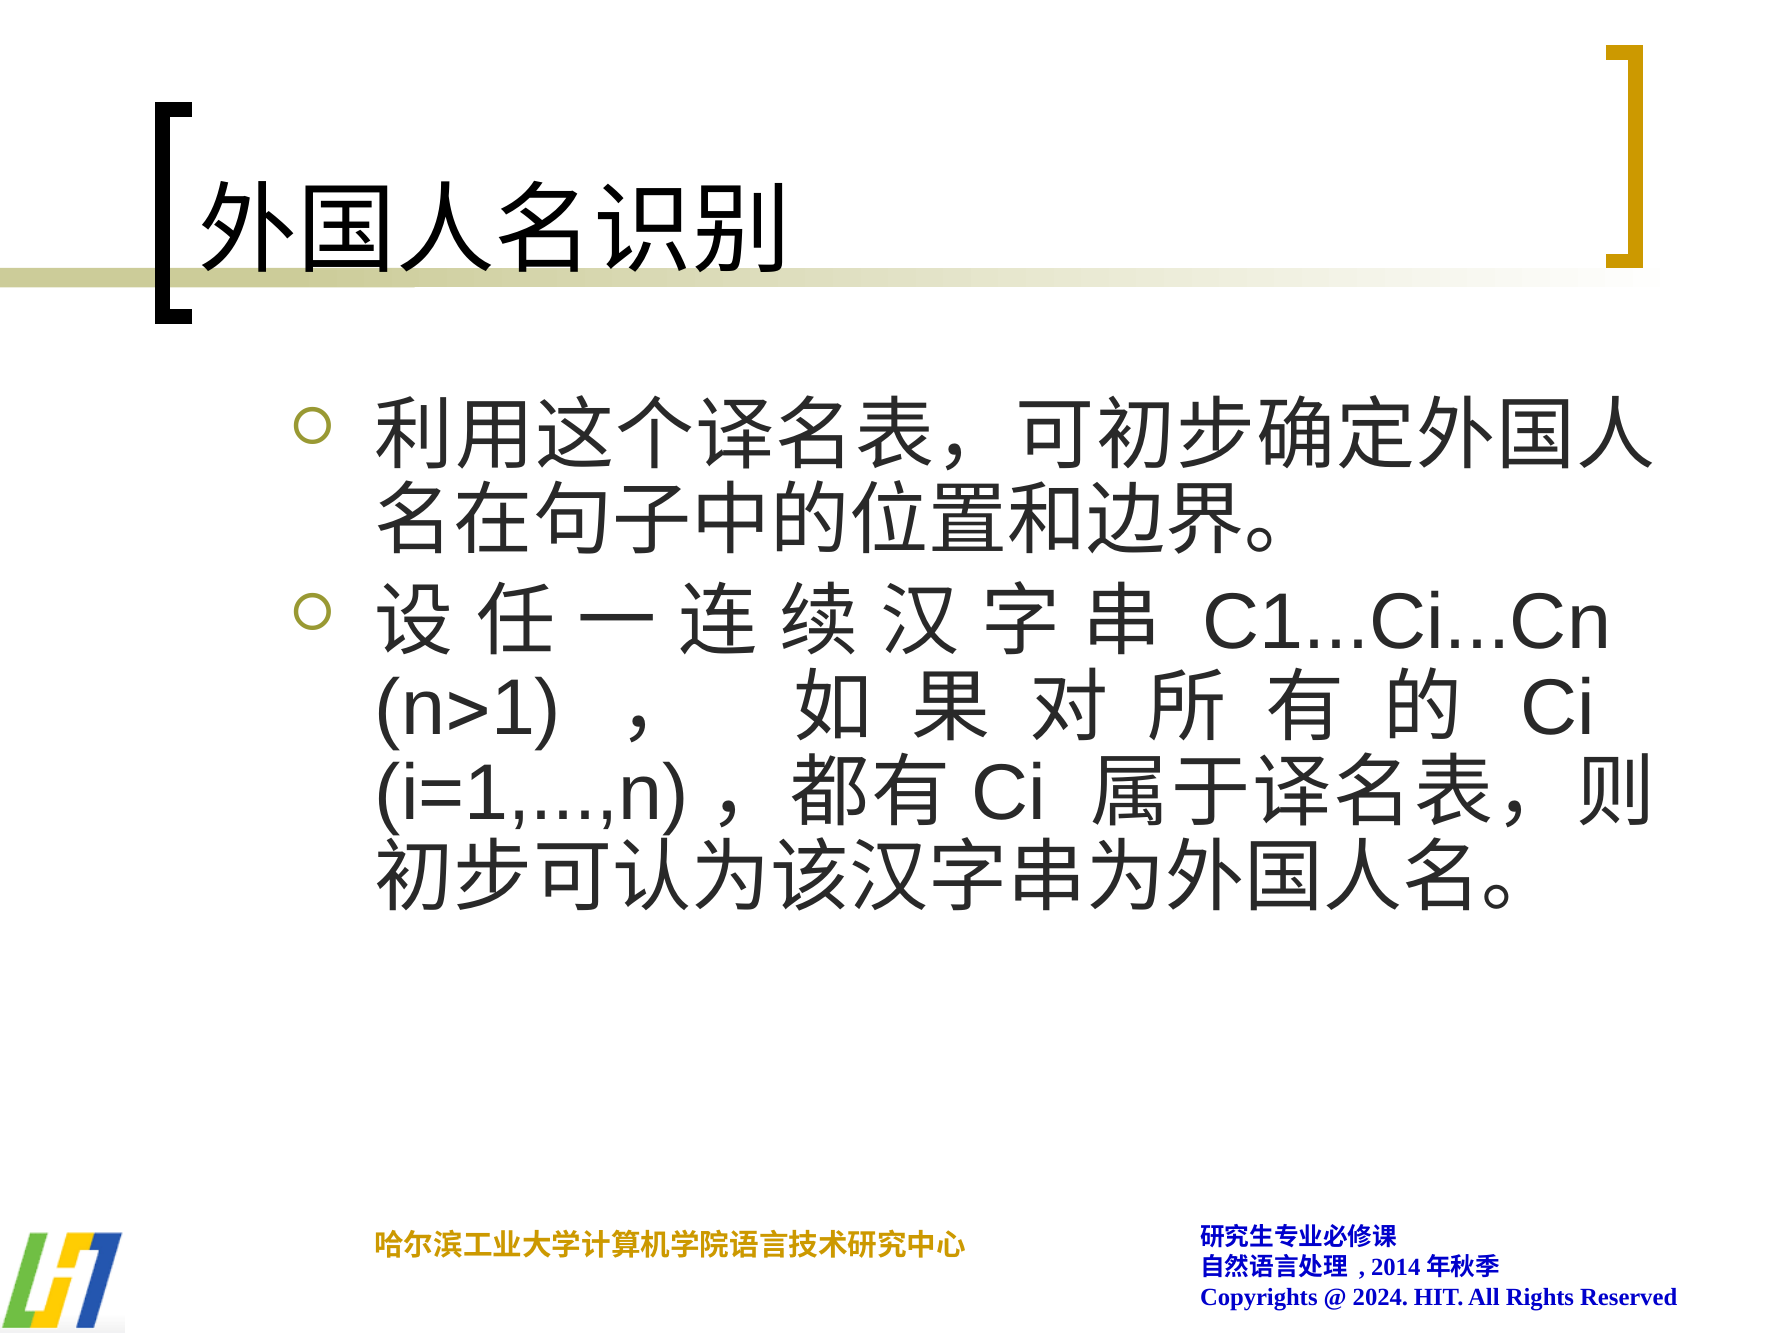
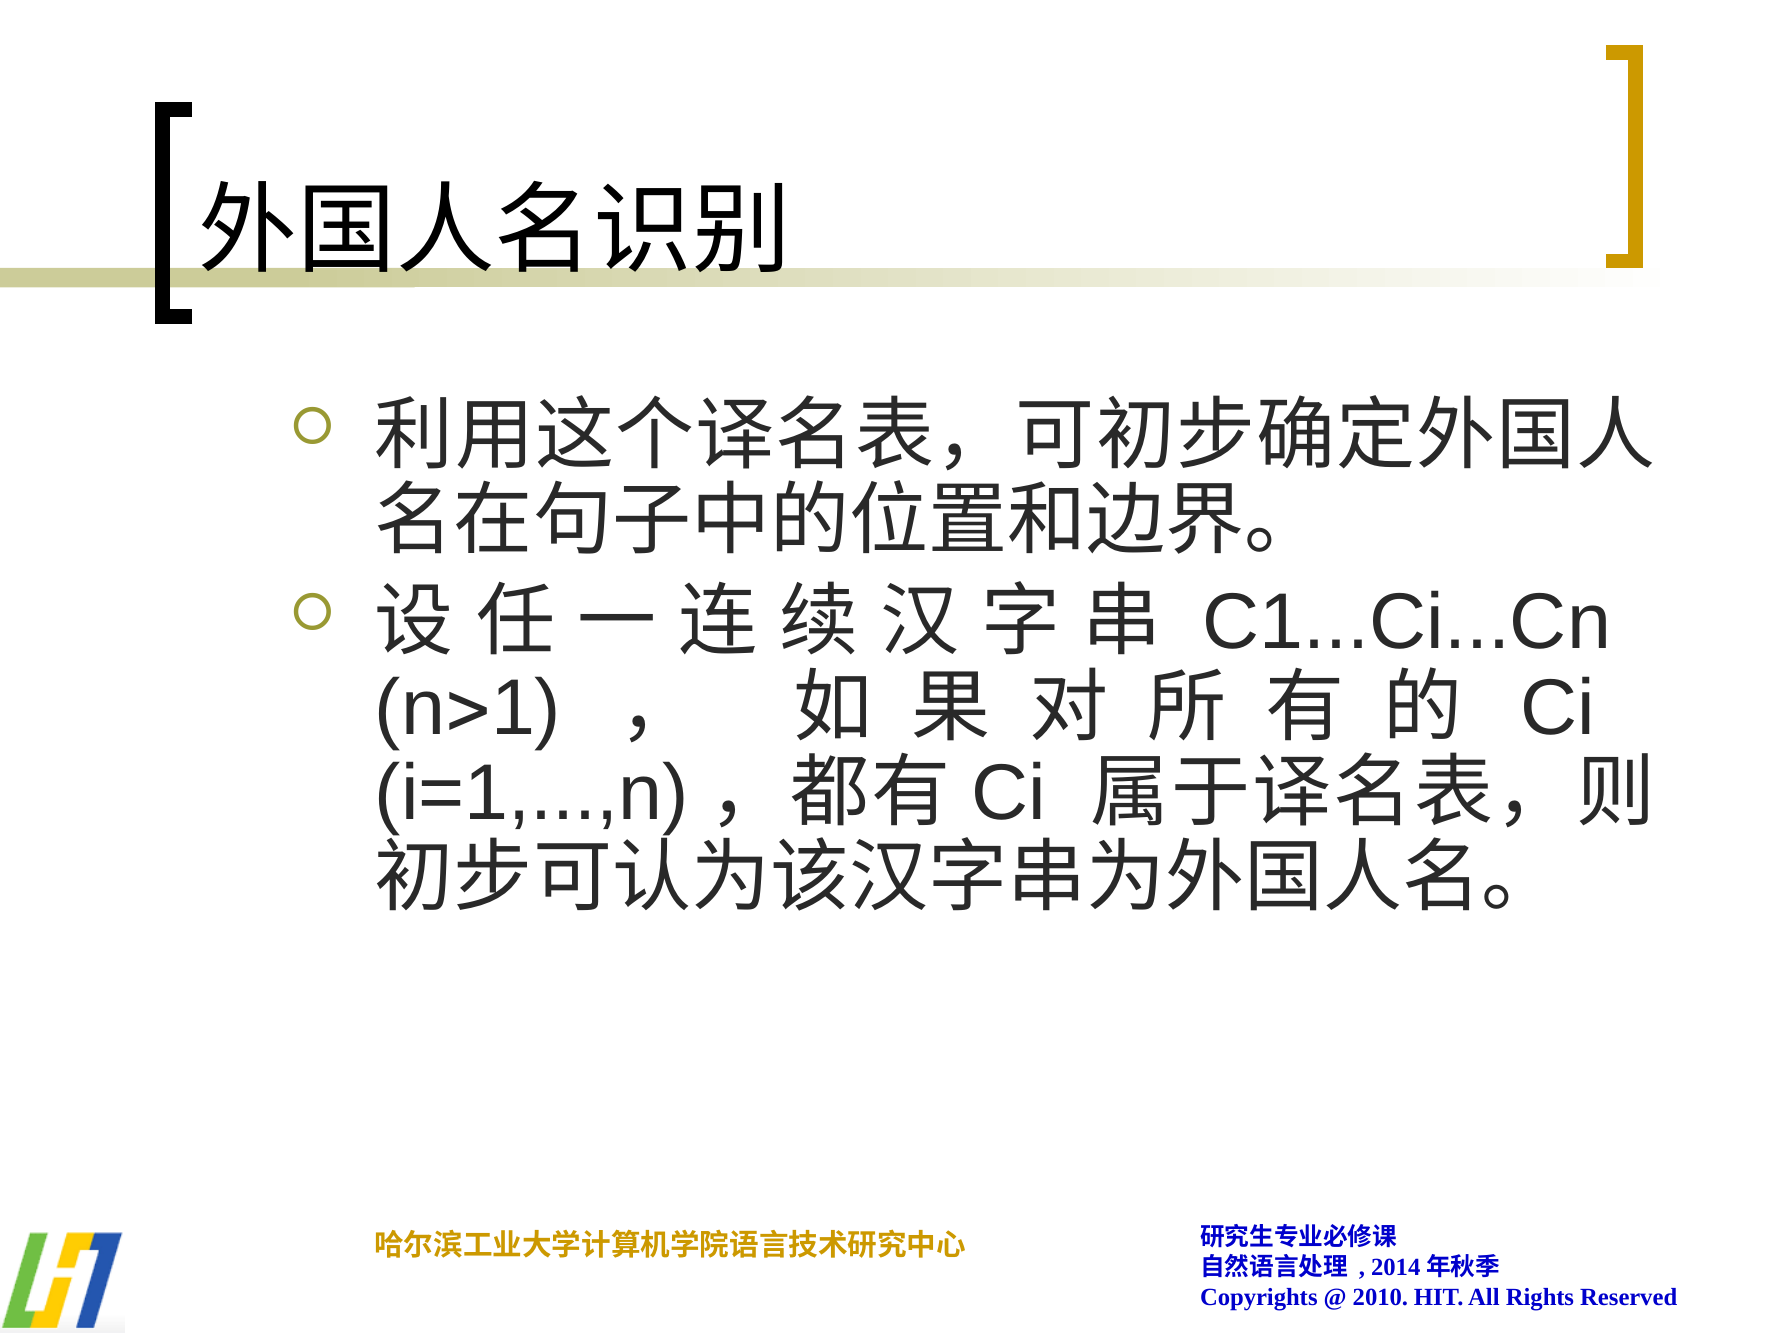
2024: 2024 -> 2010
